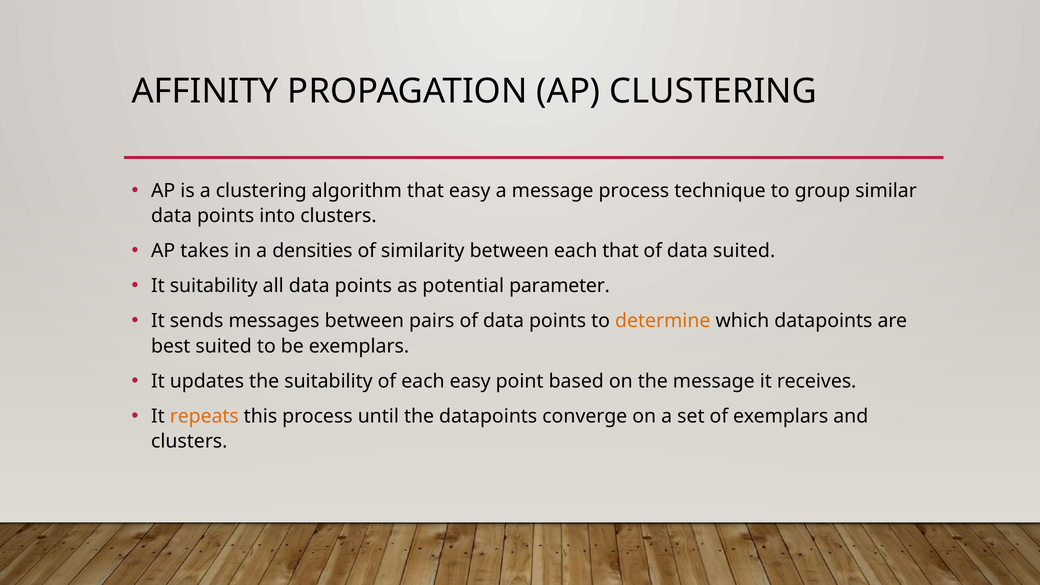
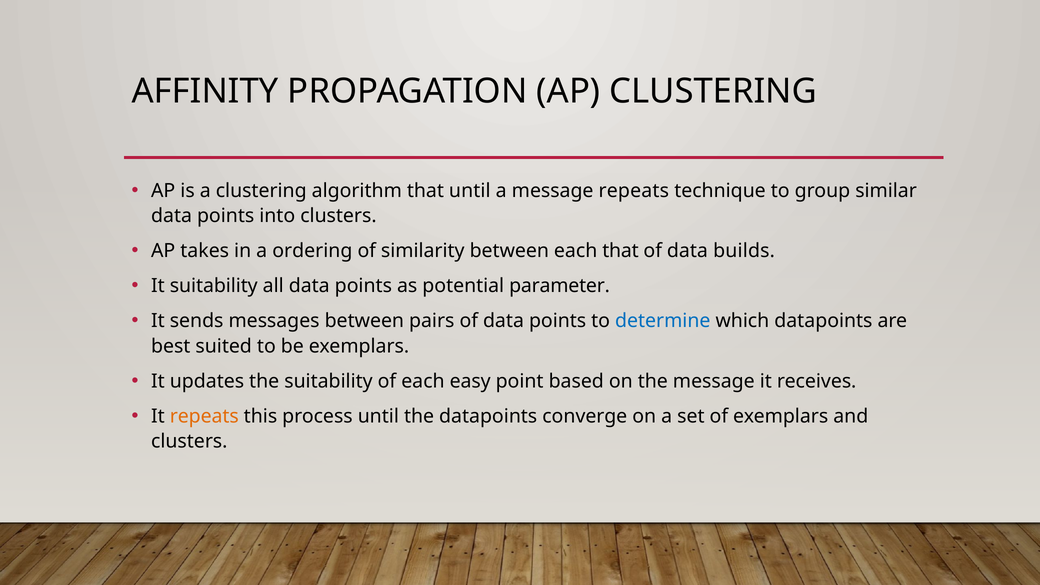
that easy: easy -> until
message process: process -> repeats
densities: densities -> ordering
data suited: suited -> builds
determine colour: orange -> blue
